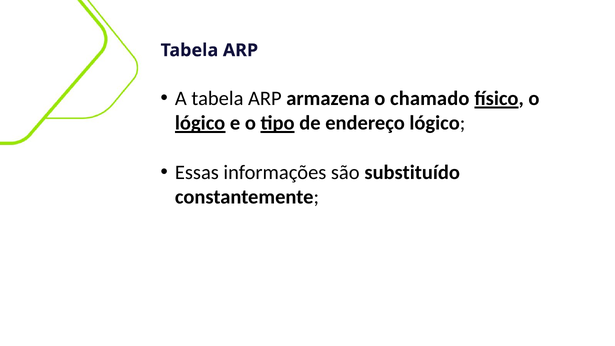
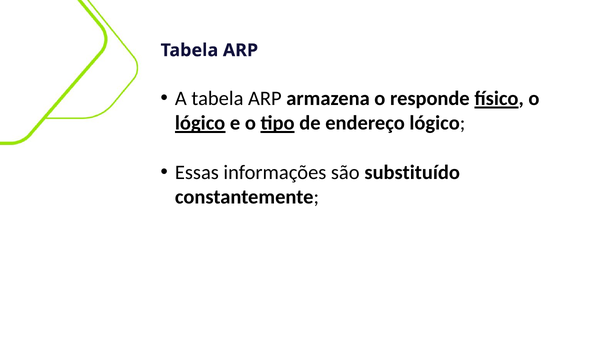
chamado: chamado -> responde
